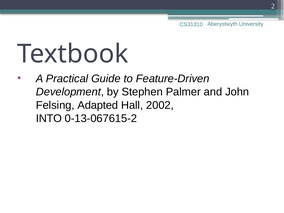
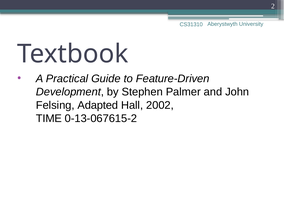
INTO: INTO -> TIME
